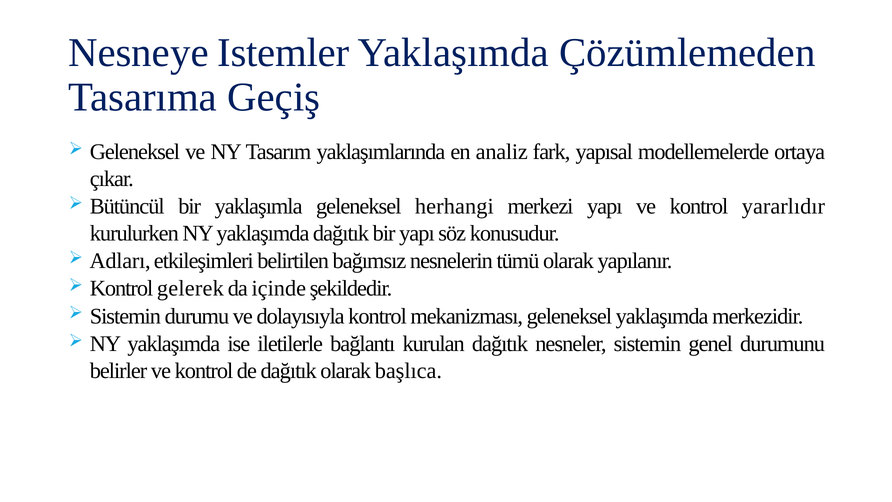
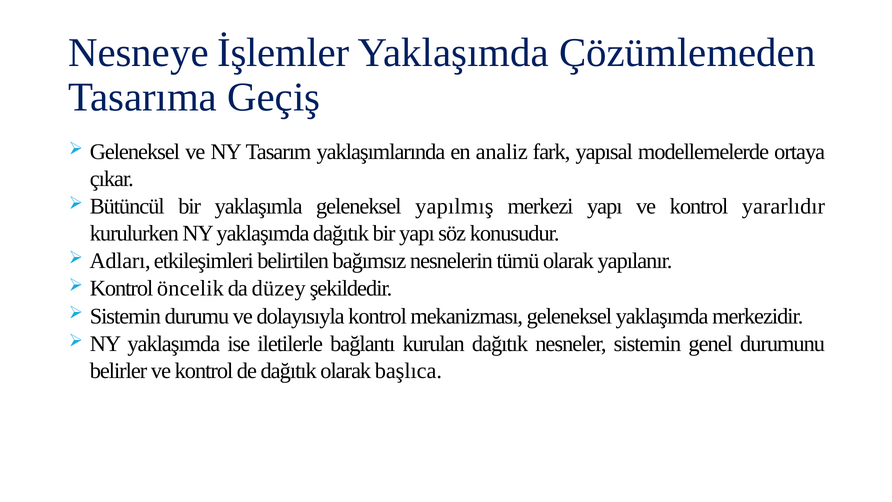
Istemler: Istemler -> İşlemler
herhangi: herhangi -> yapılmış
gelerek: gelerek -> öncelik
içinde: içinde -> düzey
